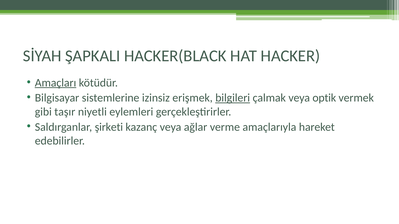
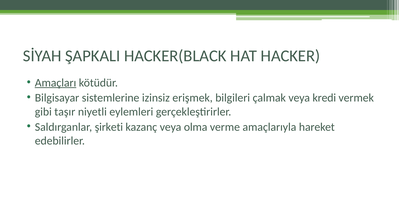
bilgileri underline: present -> none
optik: optik -> kredi
ağlar: ağlar -> olma
